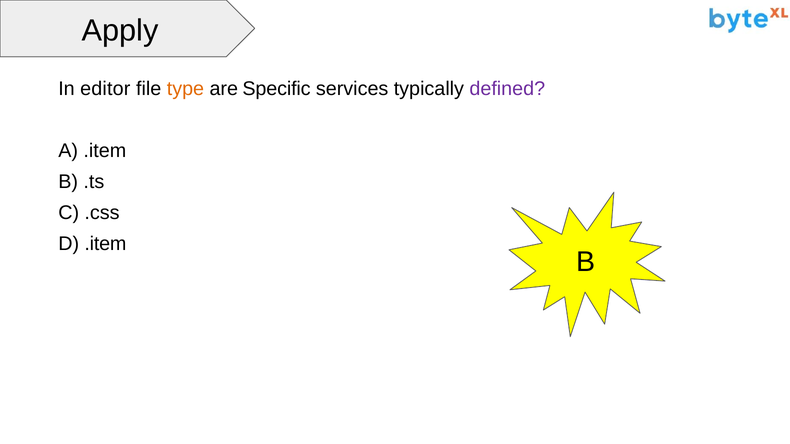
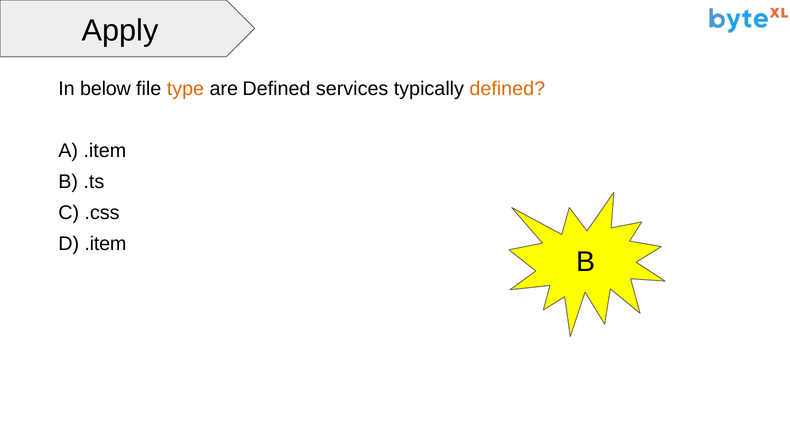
editor: editor -> below
are Specific: Specific -> Defined
defined at (507, 89) colour: purple -> orange
